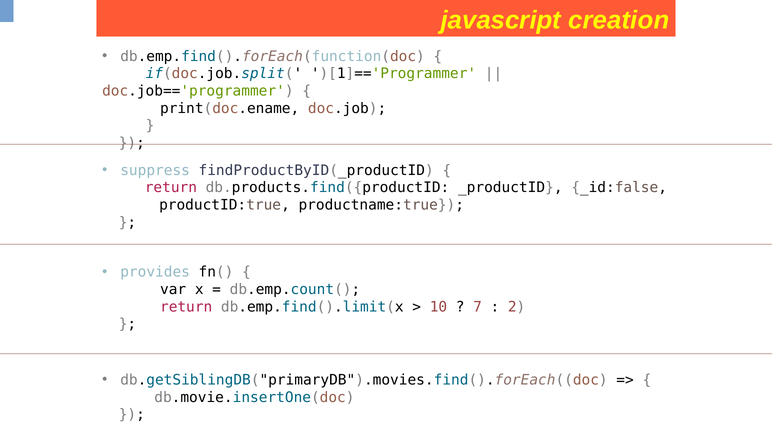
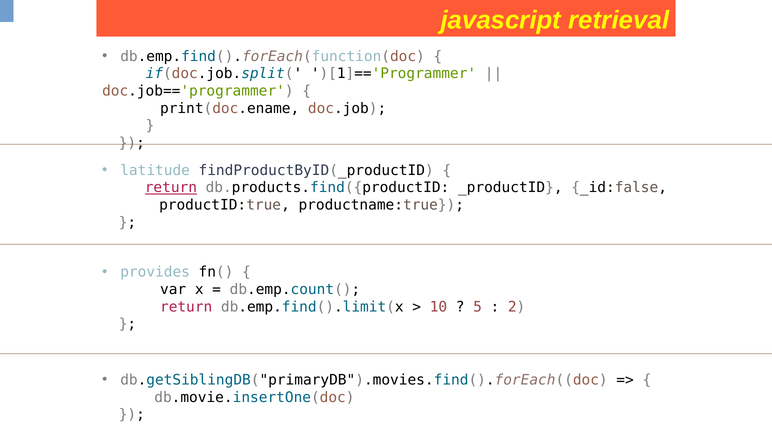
creation: creation -> retrieval
suppress: suppress -> latitude
return at (171, 188) underline: none -> present
7: 7 -> 5
